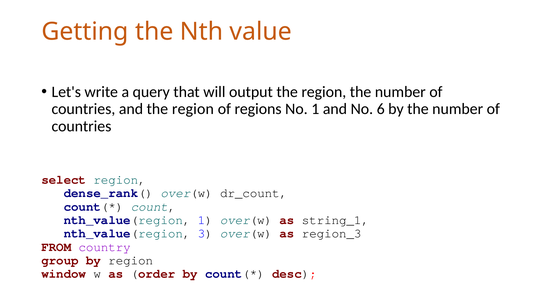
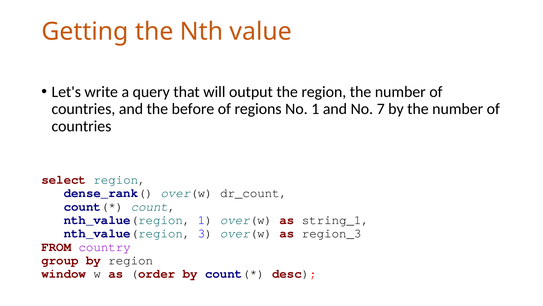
and the region: region -> before
6: 6 -> 7
